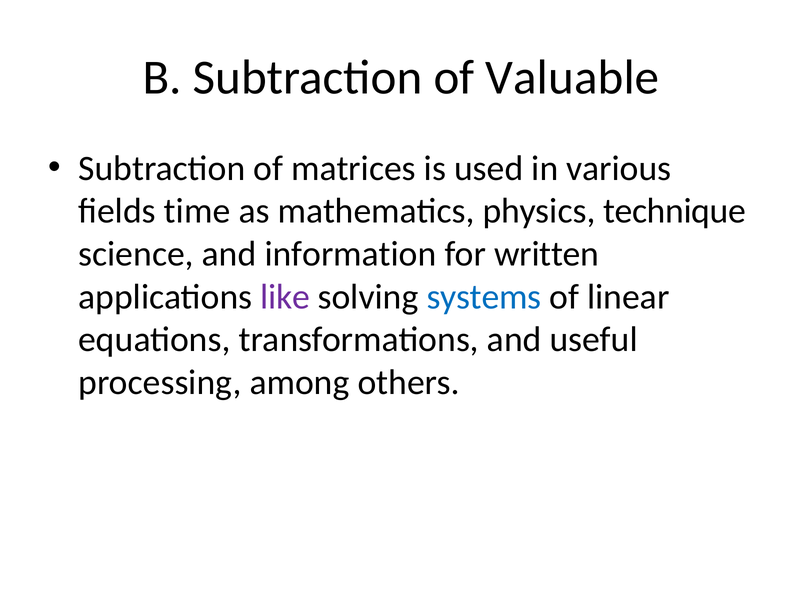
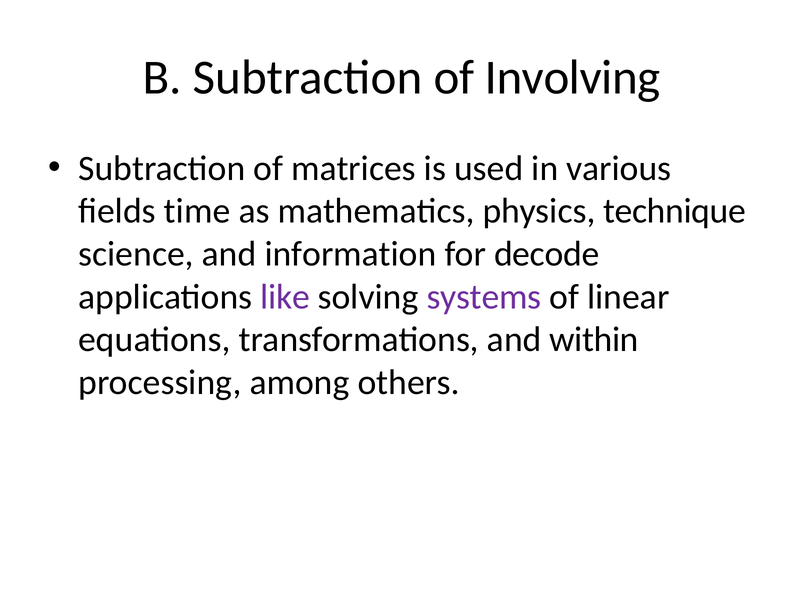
Valuable: Valuable -> Involving
written: written -> decode
systems colour: blue -> purple
useful: useful -> within
